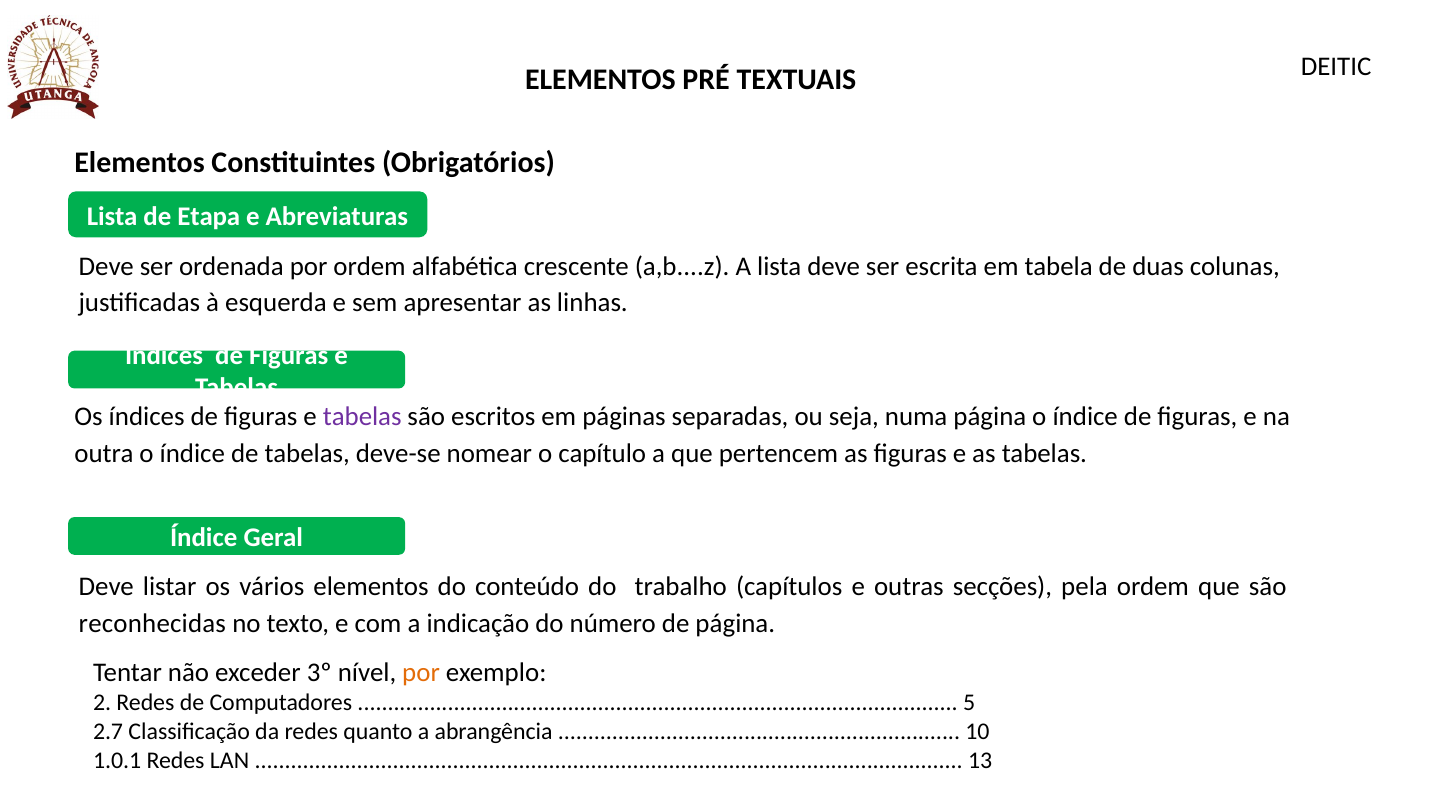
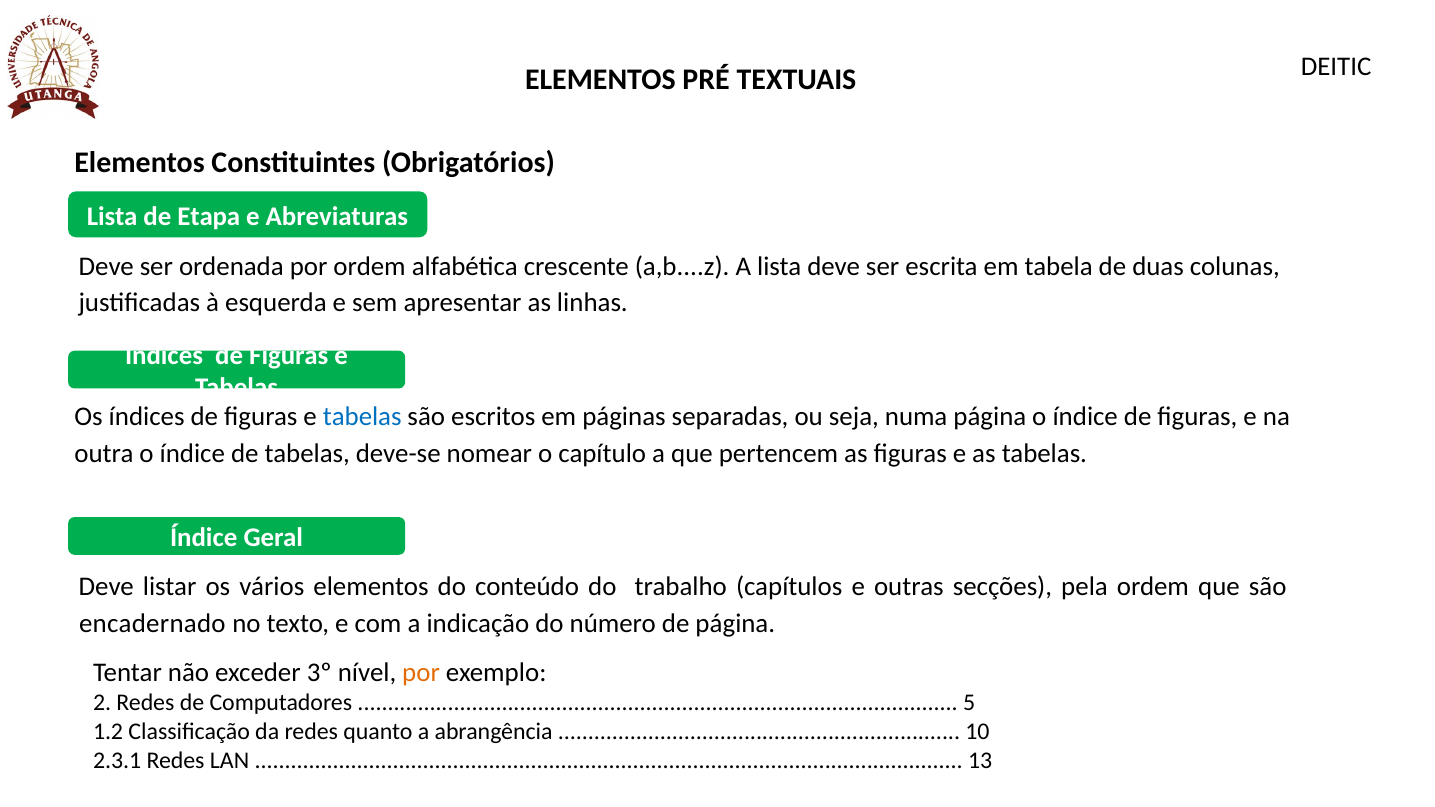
tabelas at (362, 417) colour: purple -> blue
reconhecidas: reconhecidas -> encadernado
2.7: 2.7 -> 1.2
1.0.1: 1.0.1 -> 2.3.1
